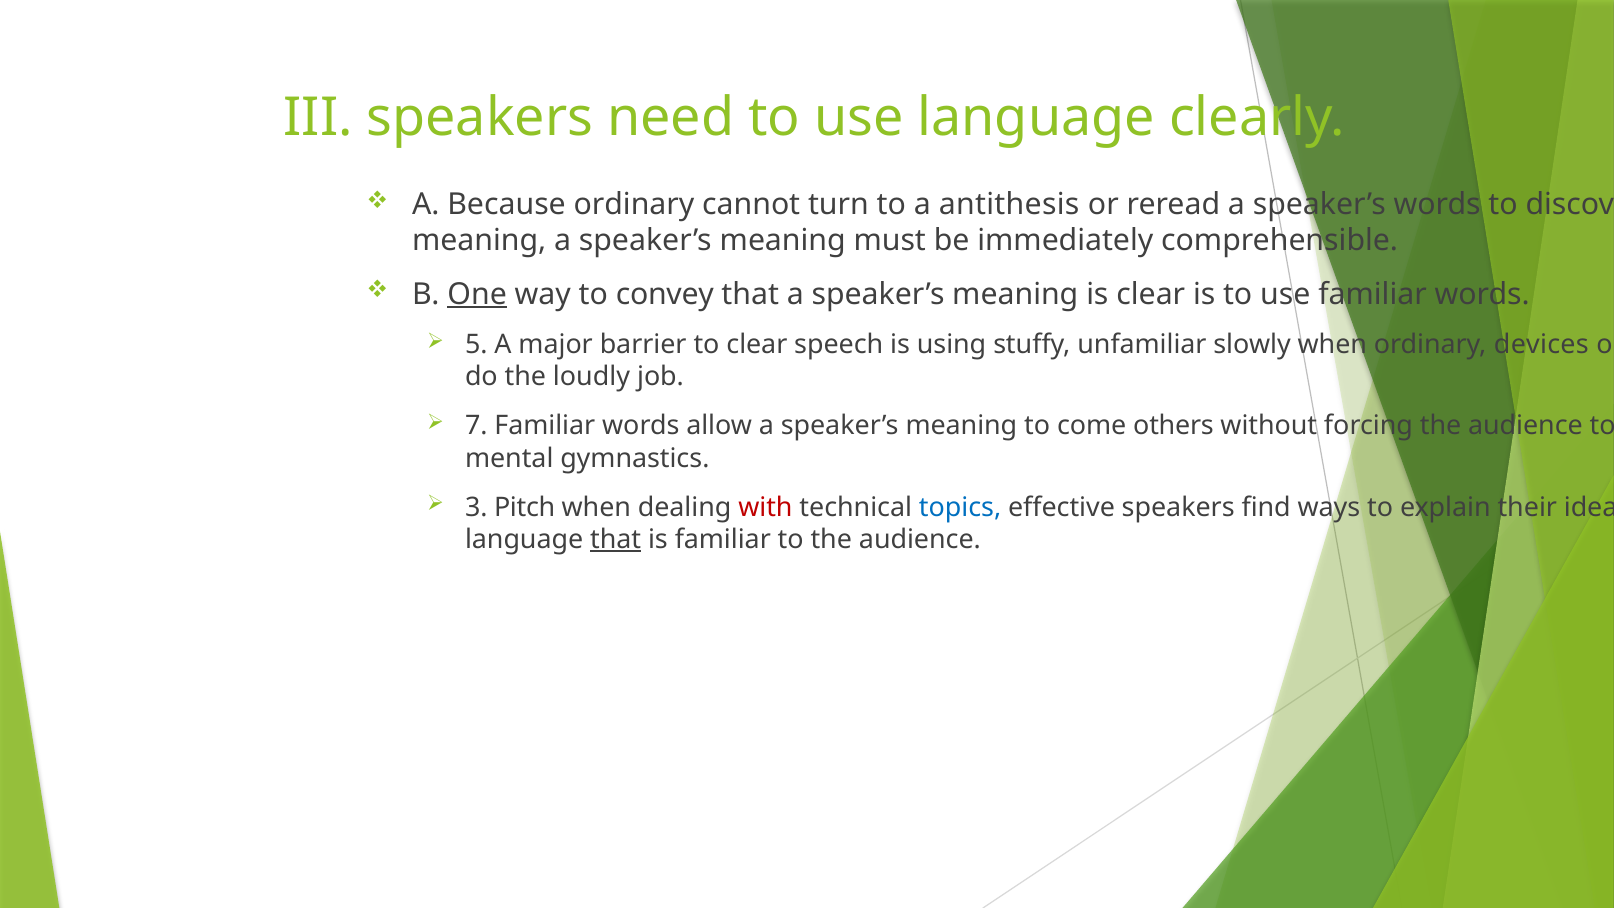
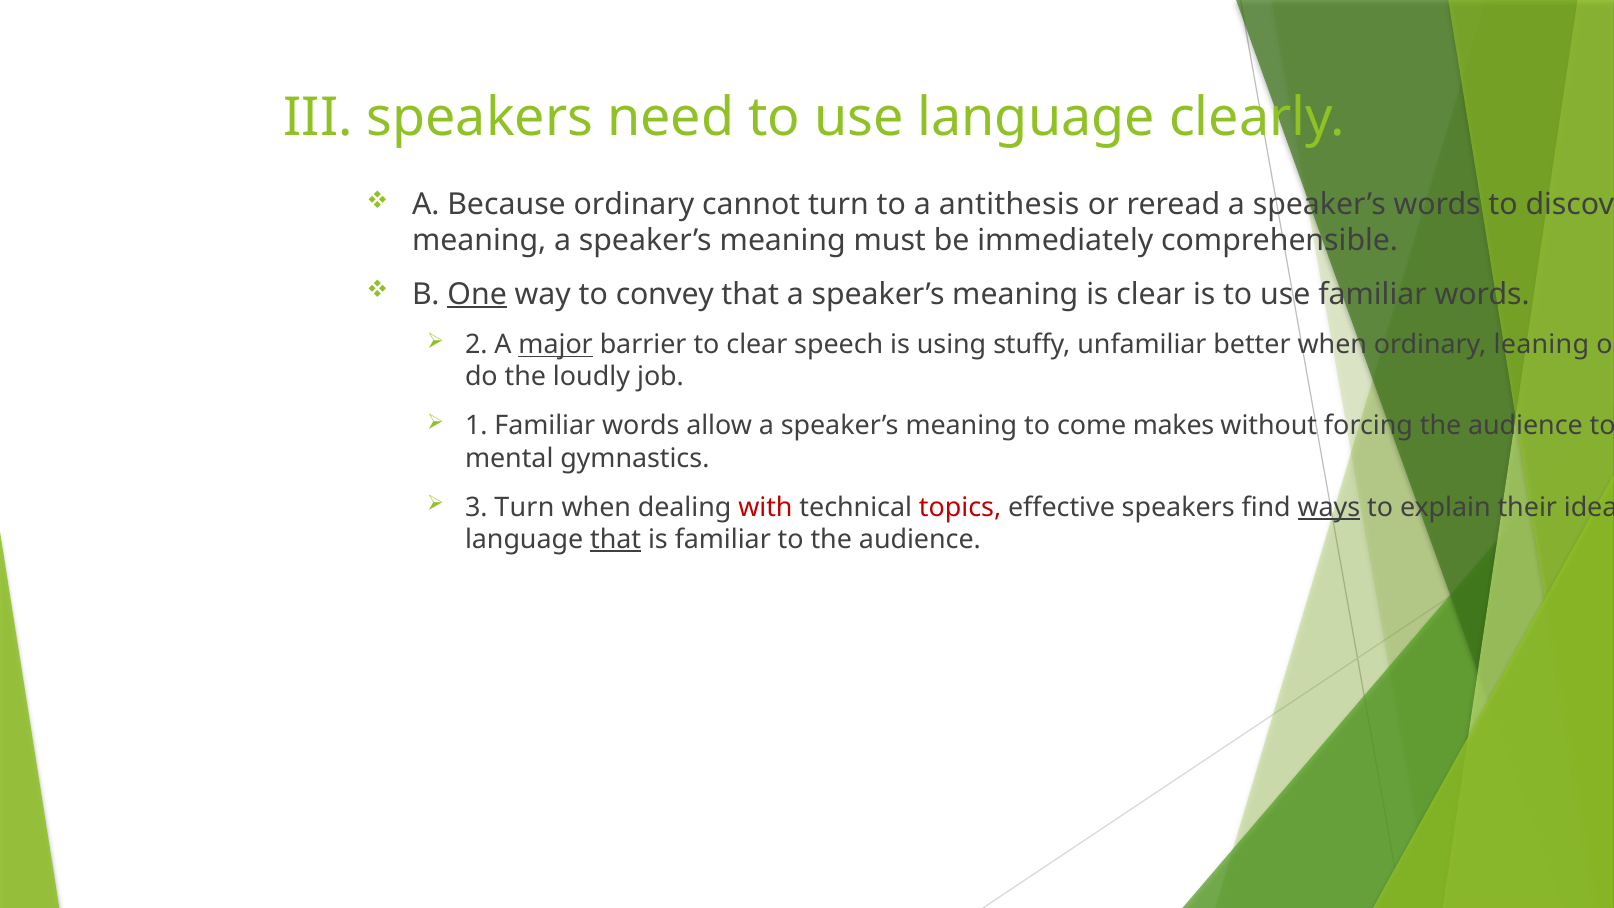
5: 5 -> 2
major underline: none -> present
slowly: slowly -> better
devices: devices -> leaning
7: 7 -> 1
others: others -> makes
3 Pitch: Pitch -> Turn
topics colour: blue -> red
ways underline: none -> present
